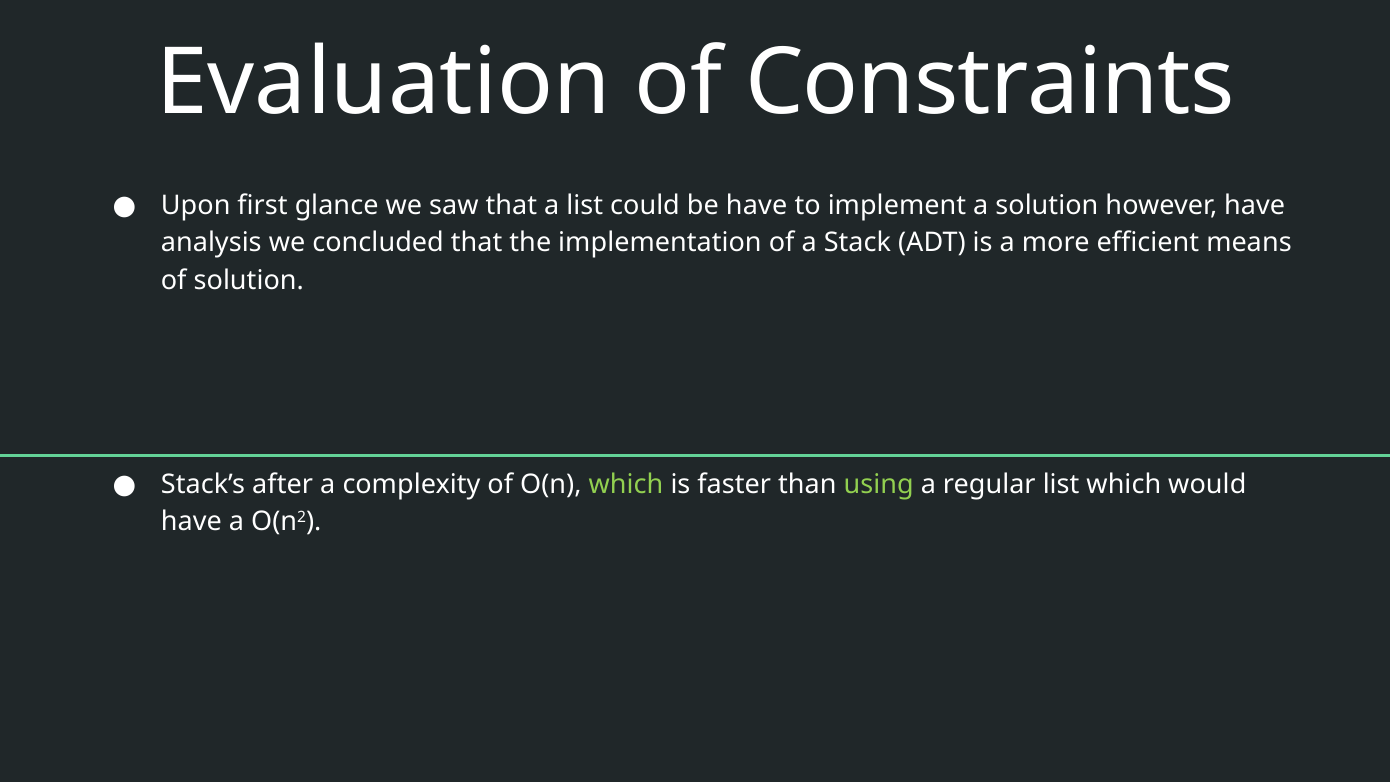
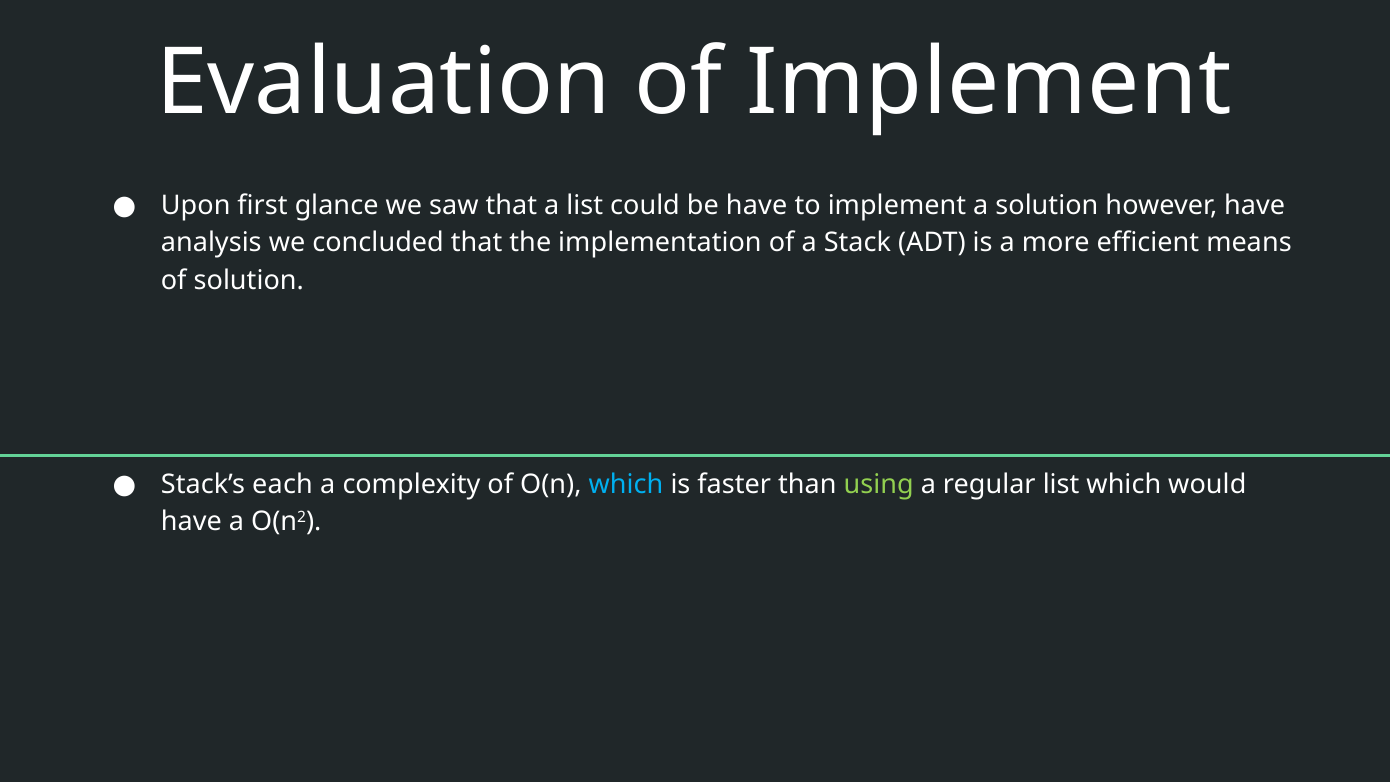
of Constraints: Constraints -> Implement
after: after -> each
which at (626, 485) colour: light green -> light blue
